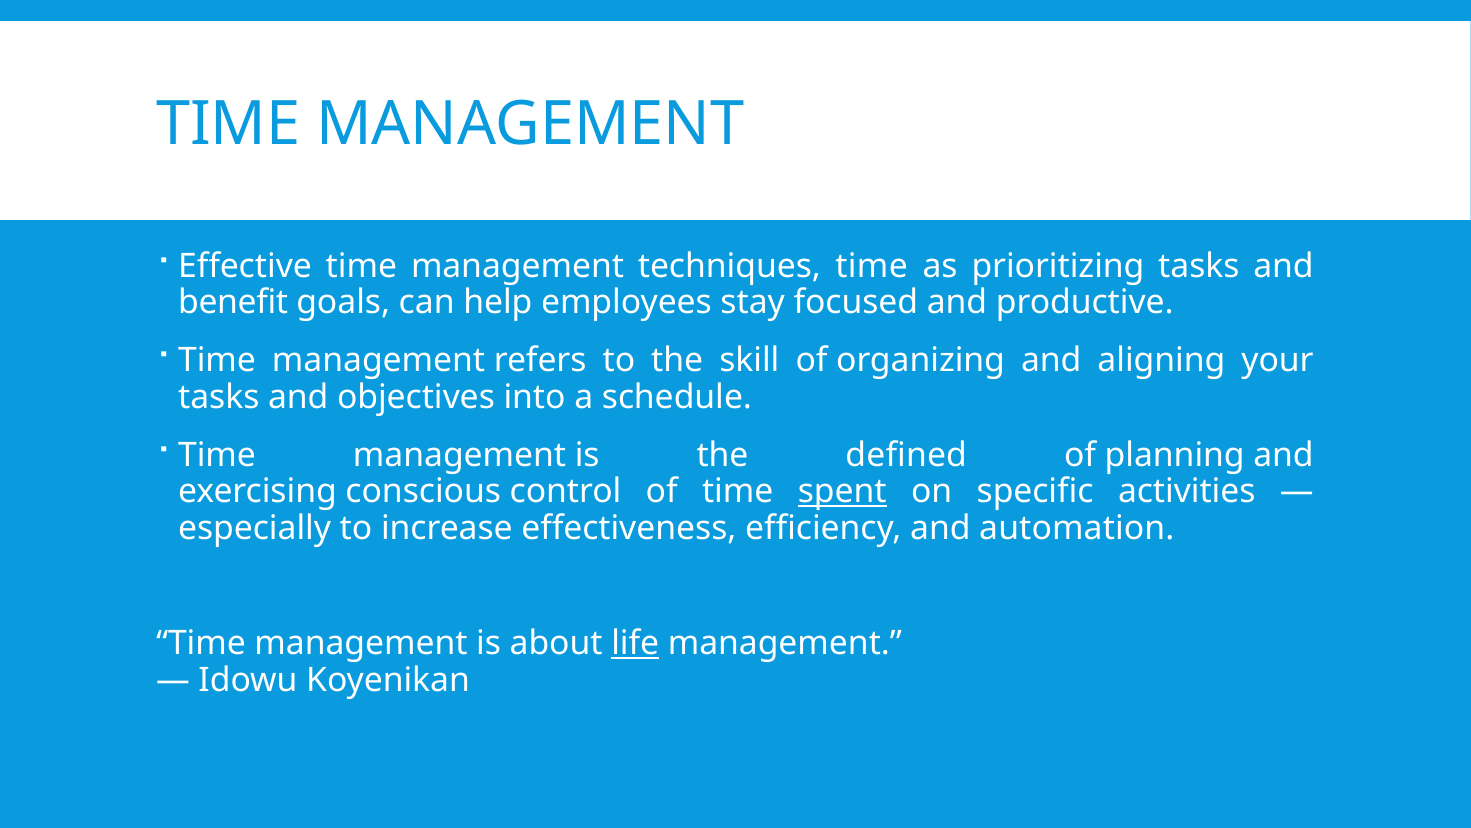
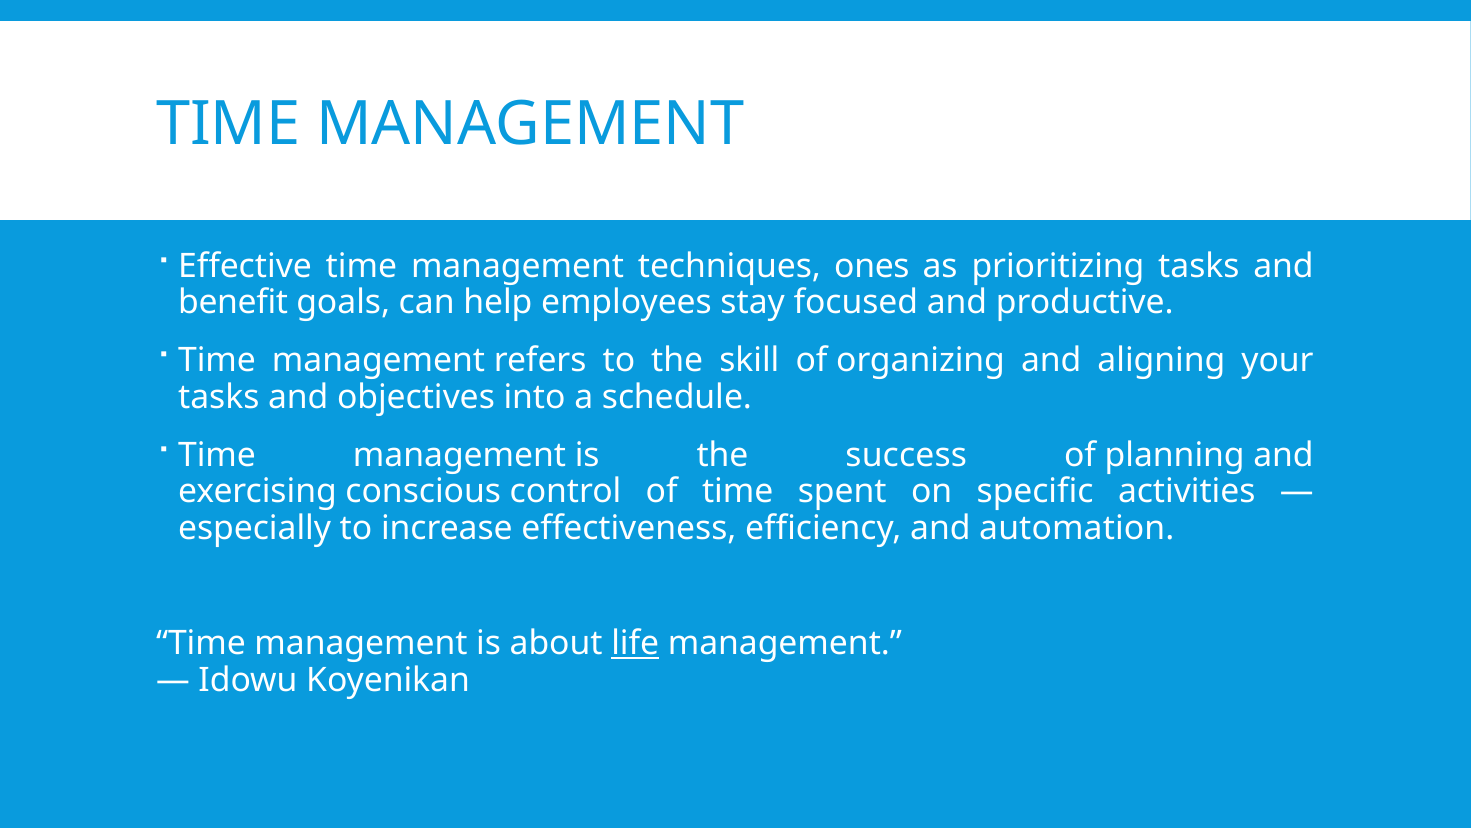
techniques time: time -> ones
defined: defined -> success
spent underline: present -> none
